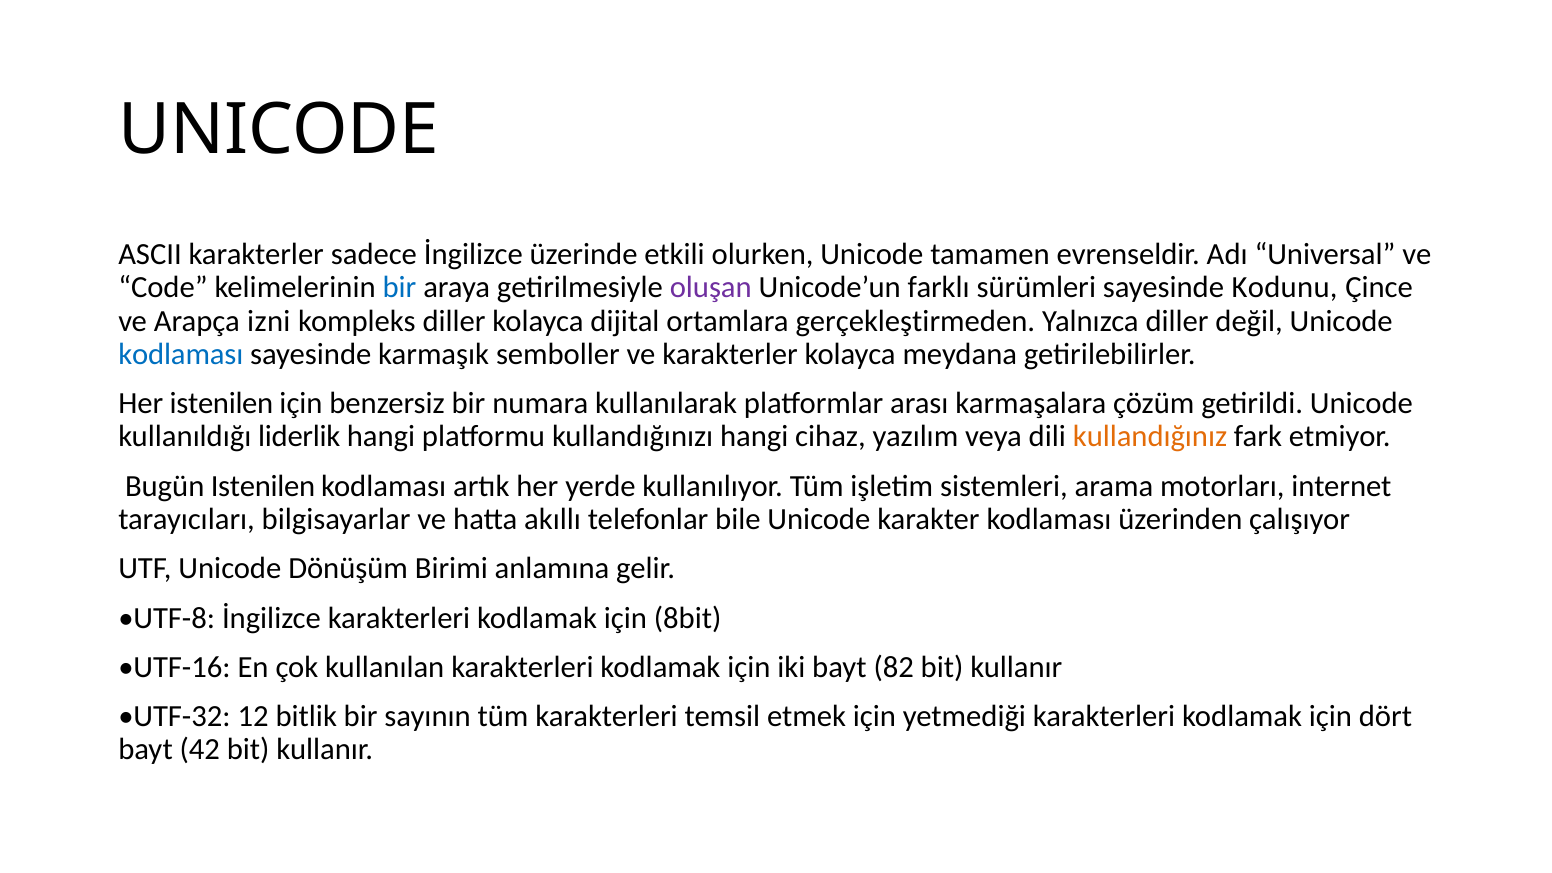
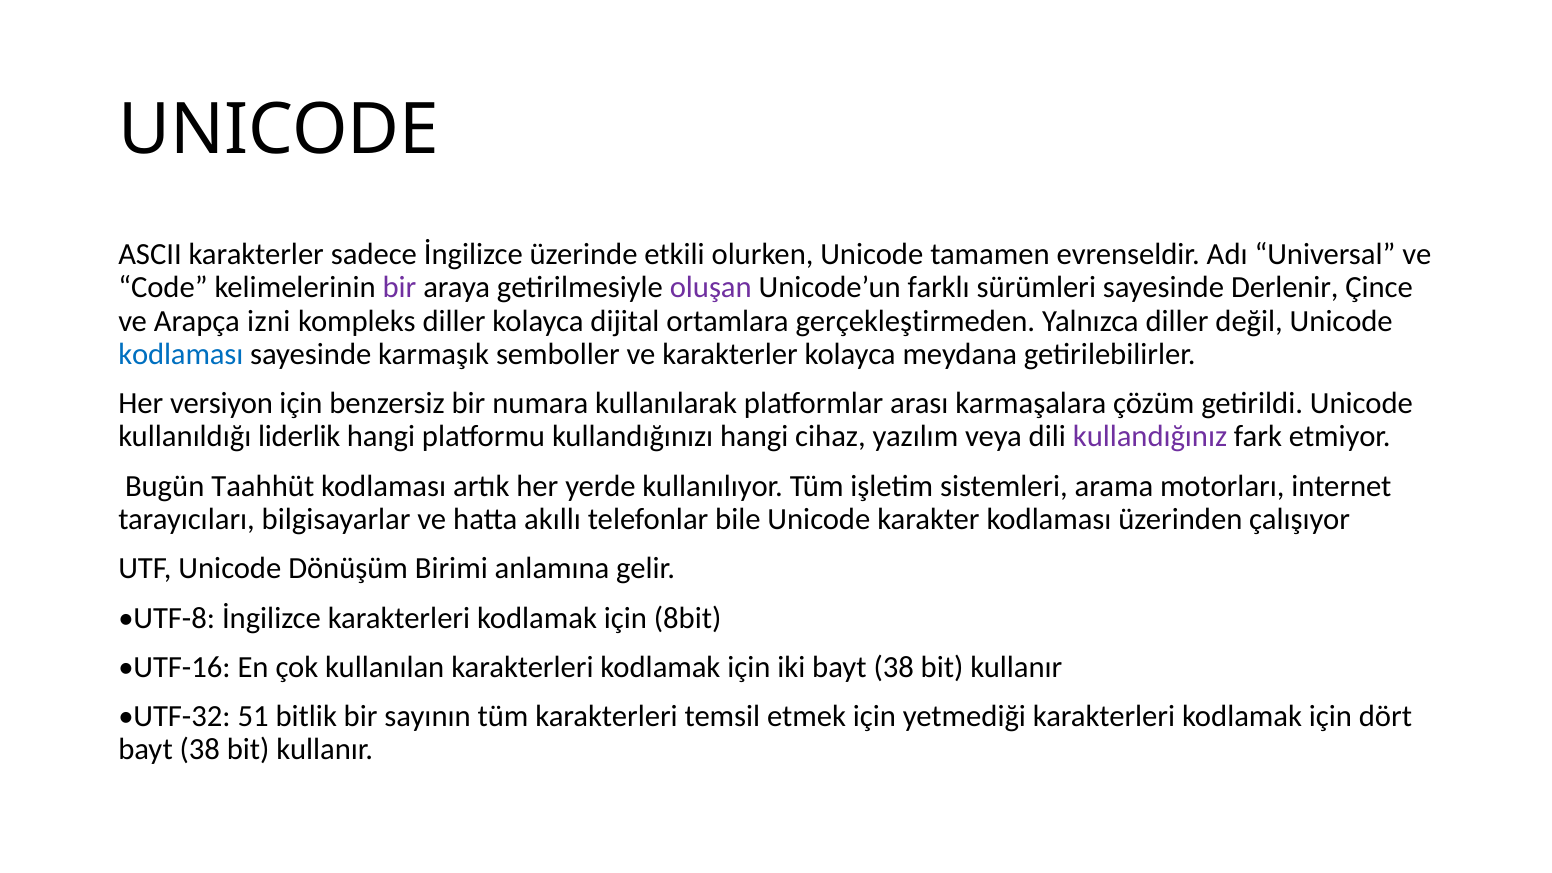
bir at (399, 288) colour: blue -> purple
Kodunu: Kodunu -> Derlenir
Her istenilen: istenilen -> versiyon
kullandığınız colour: orange -> purple
Bugün Istenilen: Istenilen -> Taahhüt
iki bayt 82: 82 -> 38
12: 12 -> 51
42 at (200, 750): 42 -> 38
